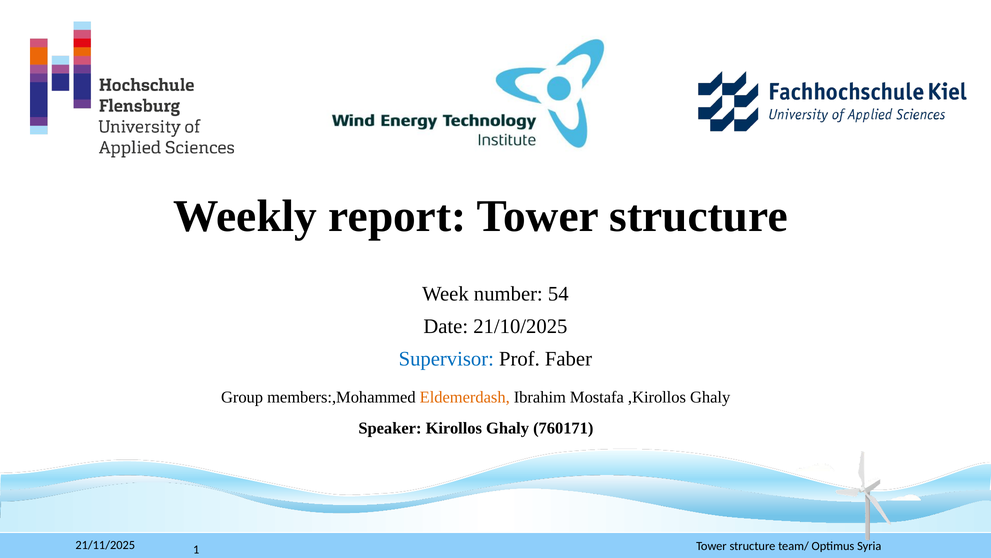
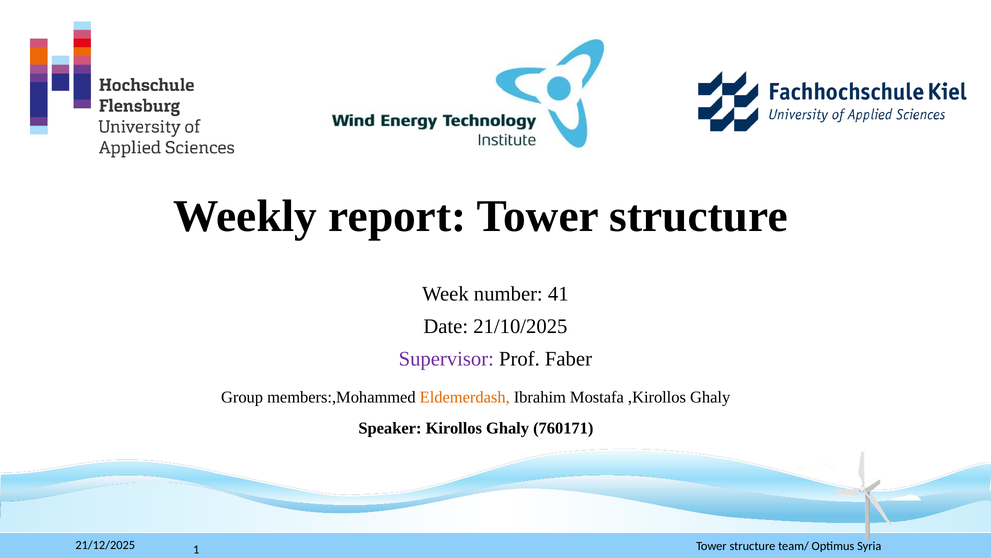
54: 54 -> 41
Supervisor colour: blue -> purple
21/11/2025: 21/11/2025 -> 21/12/2025
